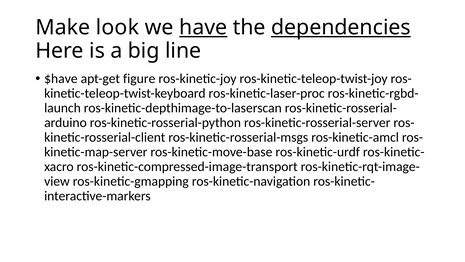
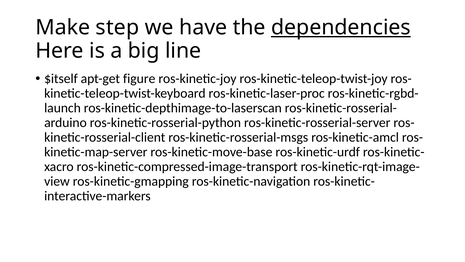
look: look -> step
have underline: present -> none
$have: $have -> $itself
